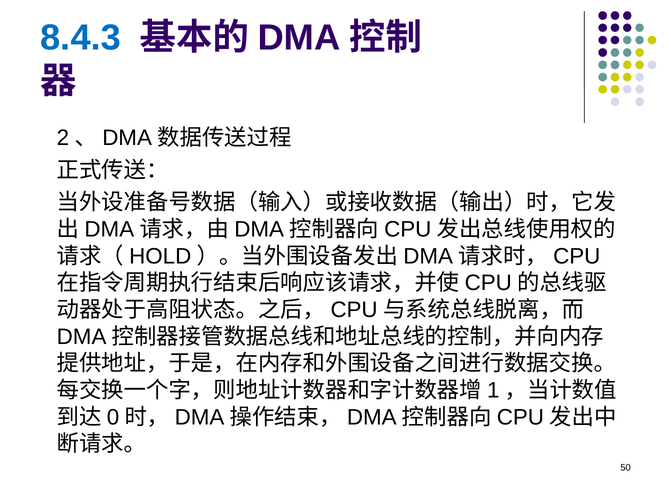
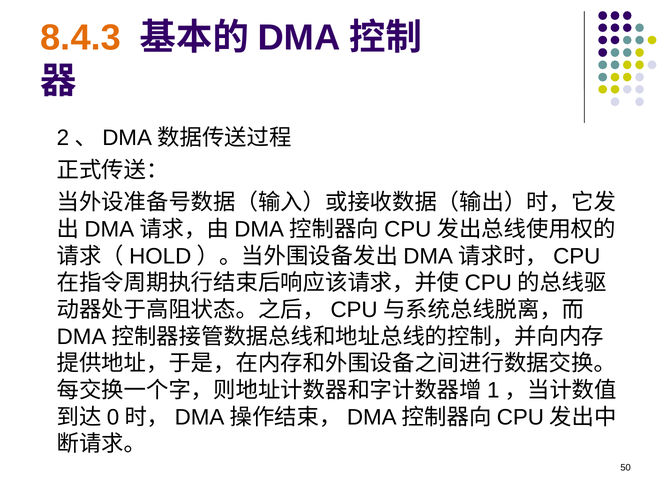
8.4.3 colour: blue -> orange
